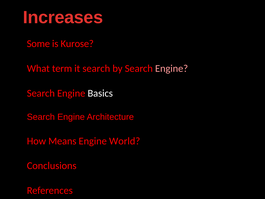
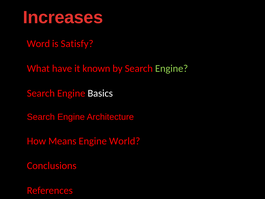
Some: Some -> Word
Kurose: Kurose -> Satisfy
term: term -> have
it search: search -> known
Engine at (172, 68) colour: pink -> light green
